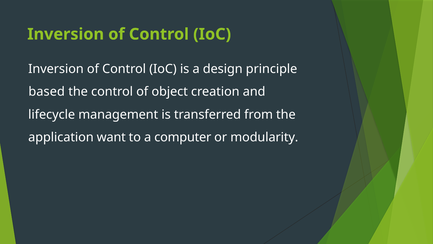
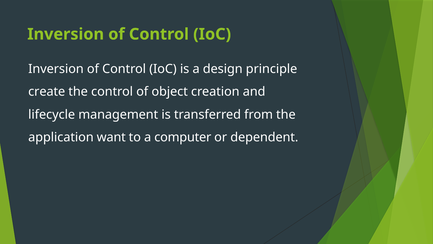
based: based -> create
modularity: modularity -> dependent
